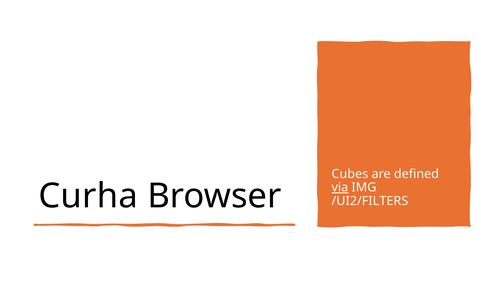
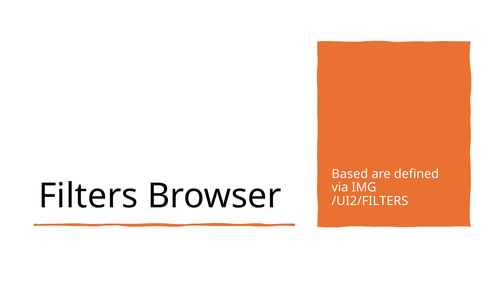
Cubes: Cubes -> Based
via underline: present -> none
Curha: Curha -> Filters
